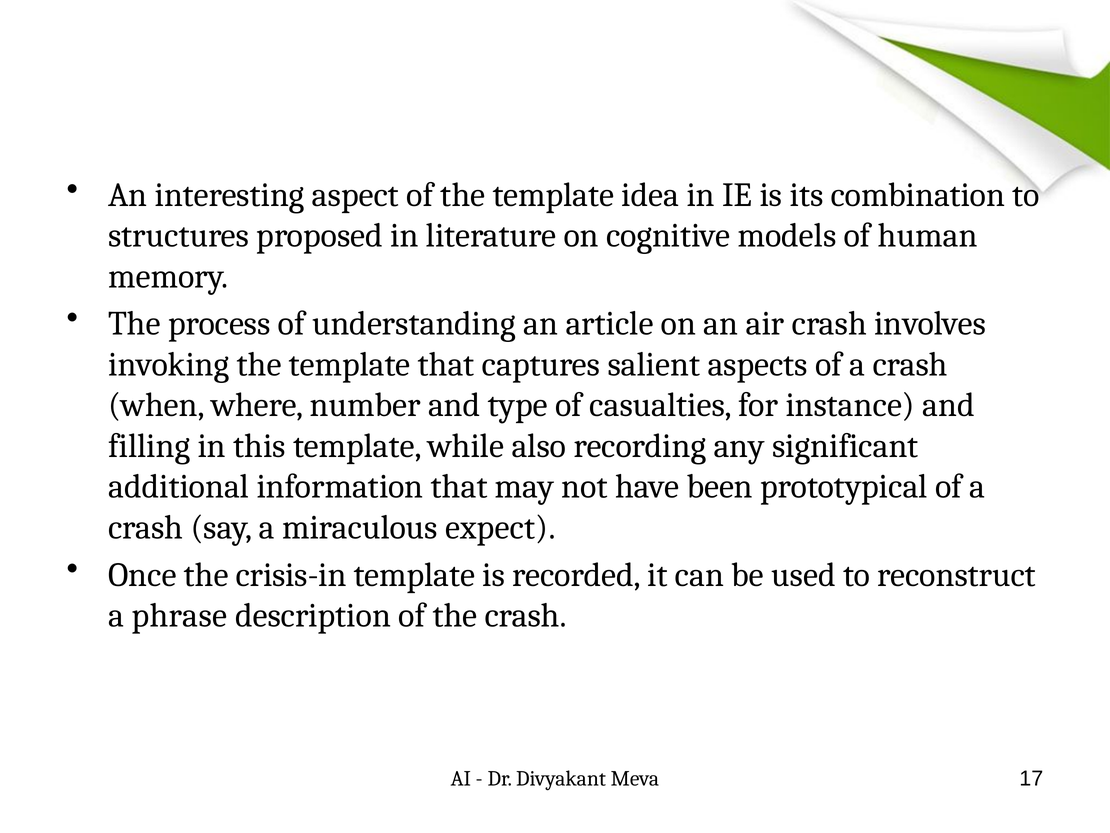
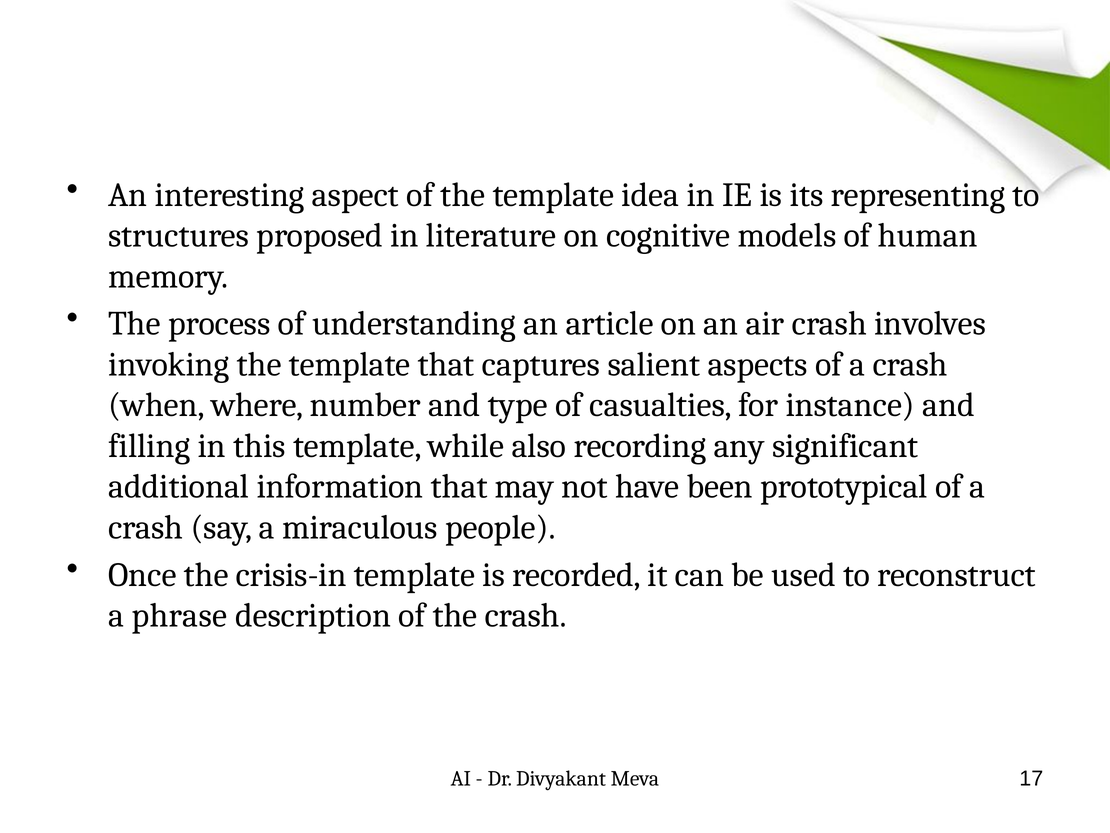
combination: combination -> representing
expect: expect -> people
